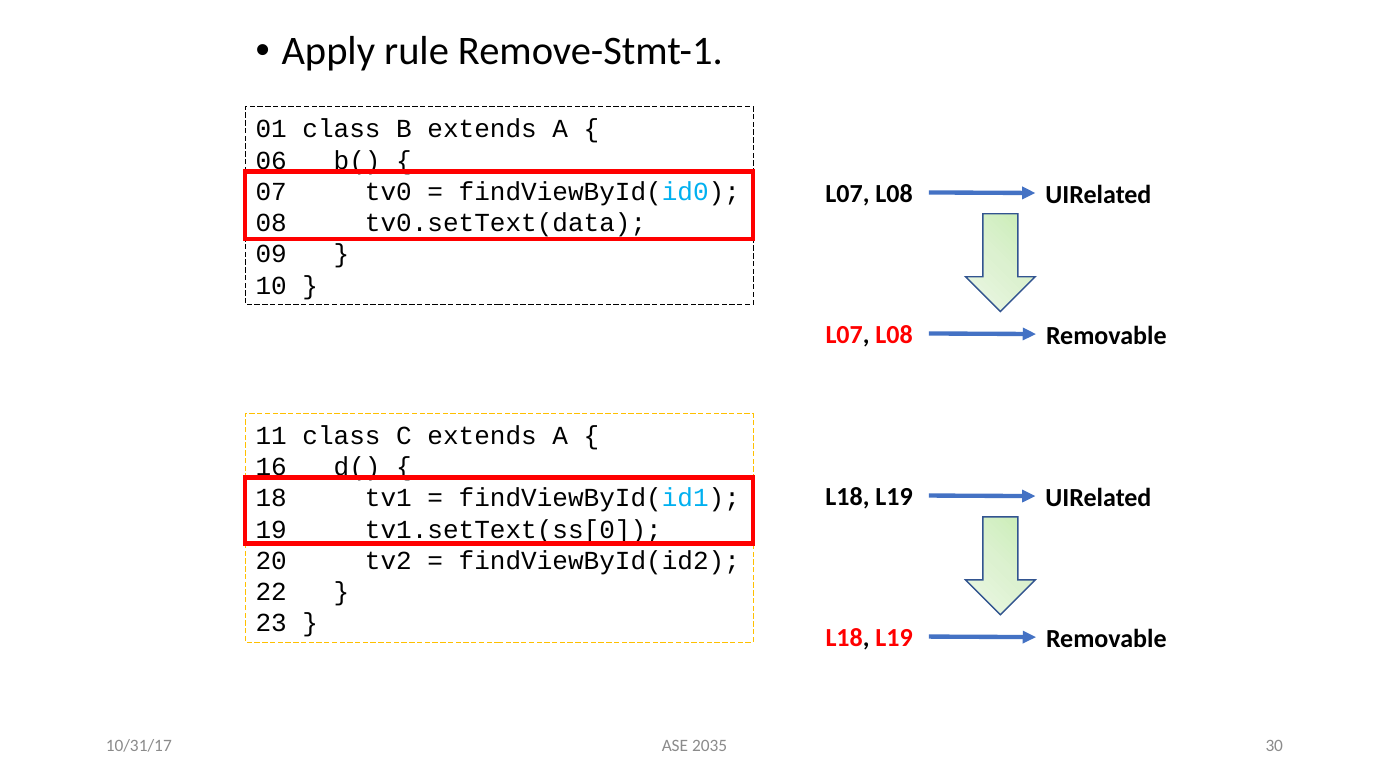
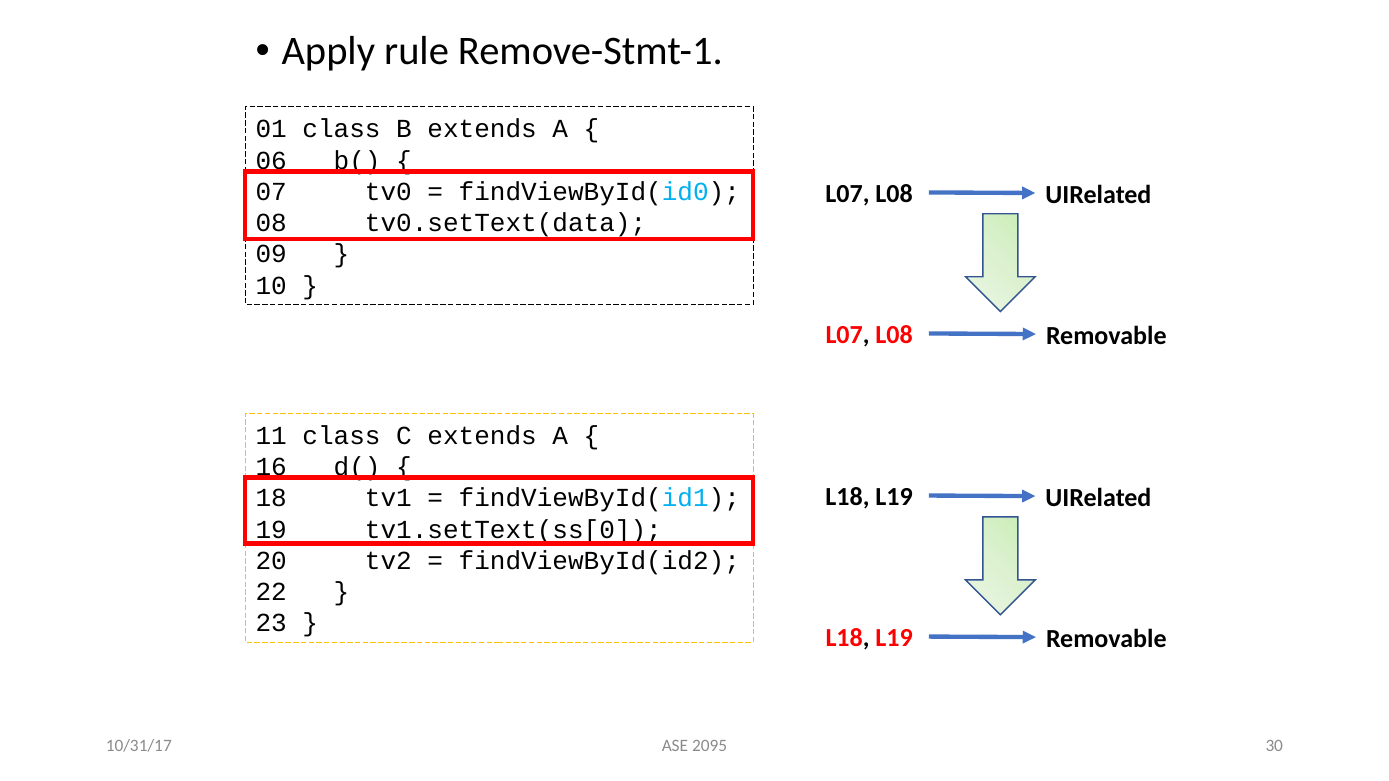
2035: 2035 -> 2095
